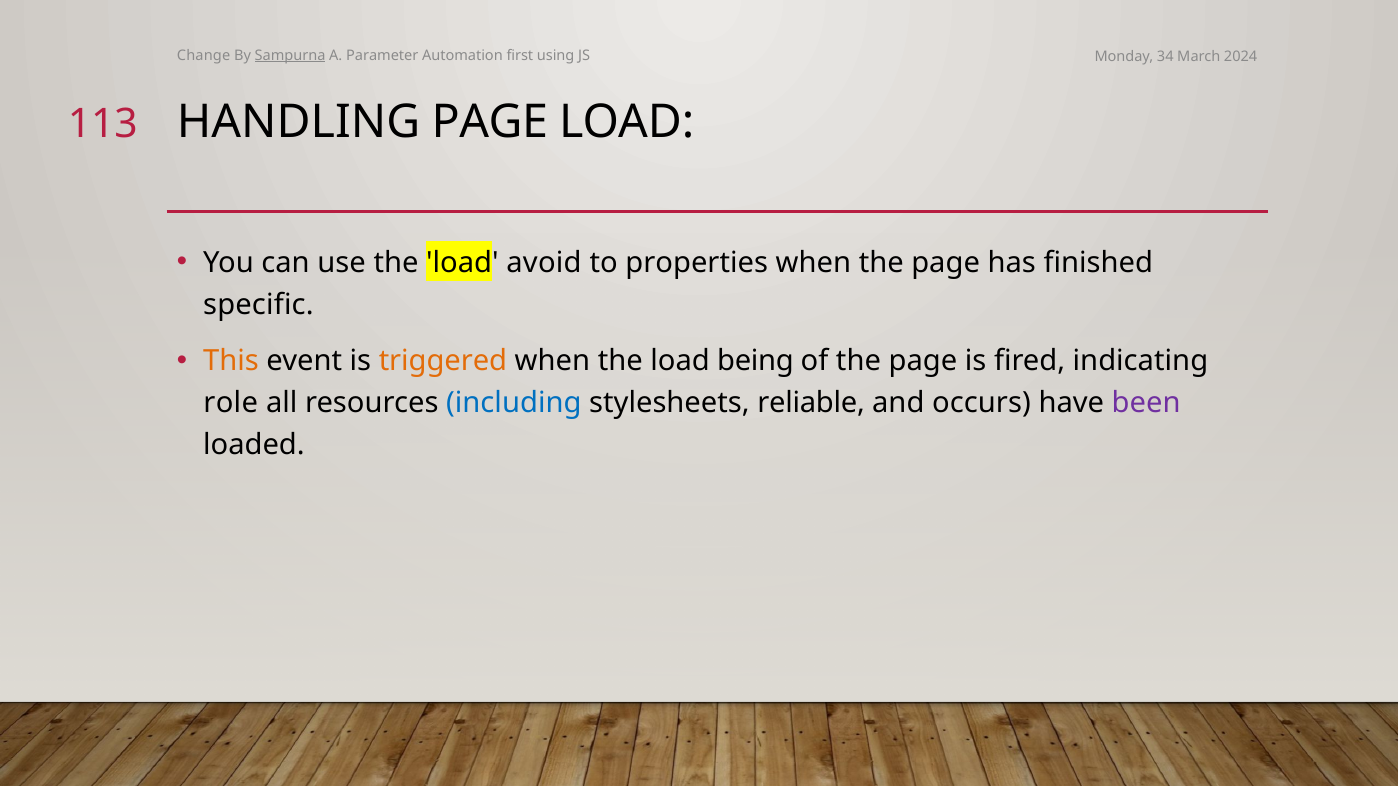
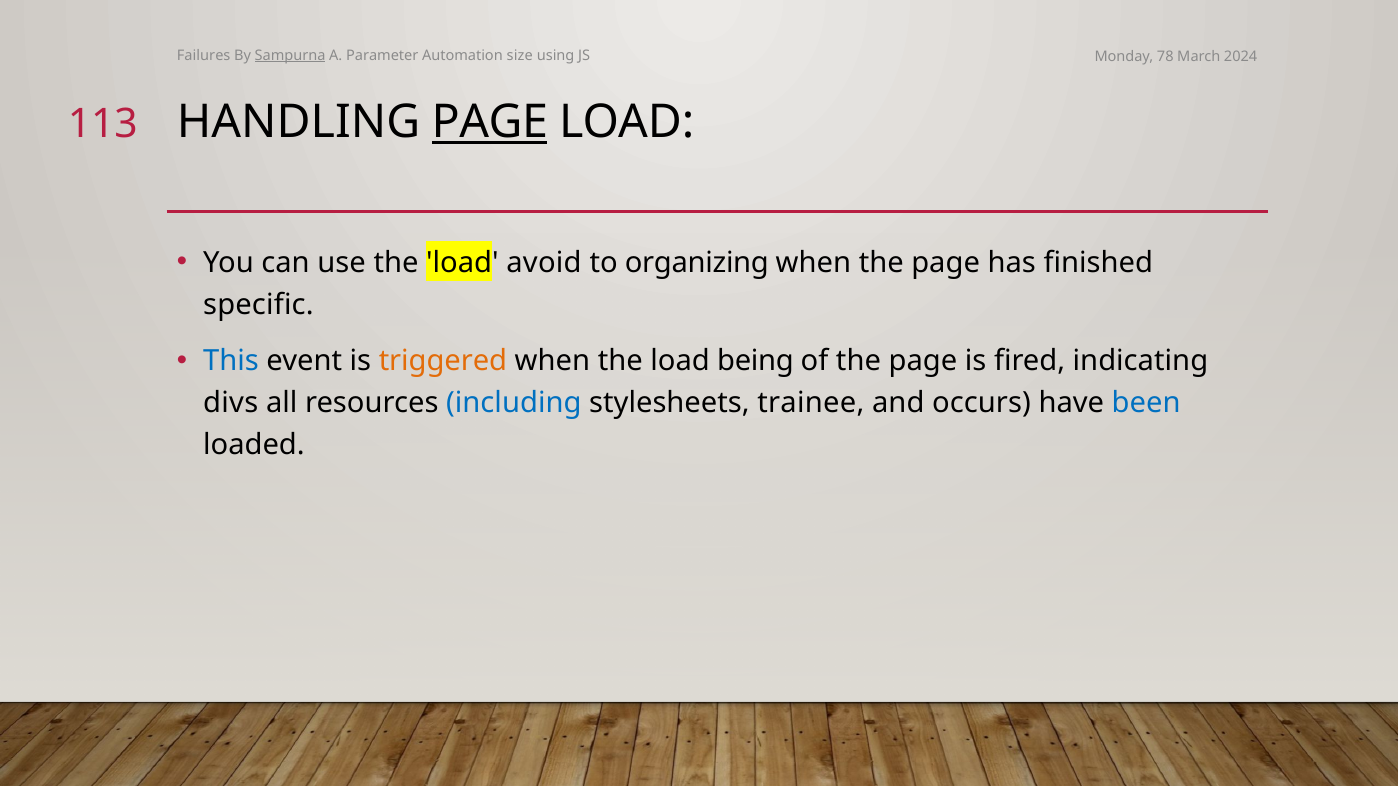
Change: Change -> Failures
first: first -> size
34: 34 -> 78
PAGE at (490, 122) underline: none -> present
properties: properties -> organizing
This colour: orange -> blue
role: role -> divs
reliable: reliable -> trainee
been colour: purple -> blue
